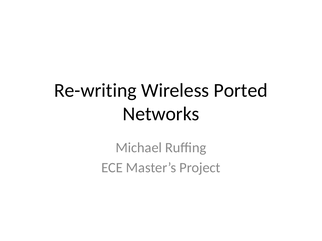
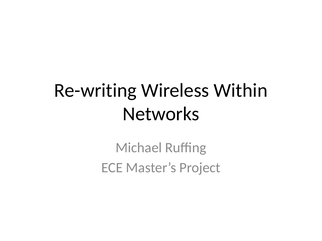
Ported: Ported -> Within
